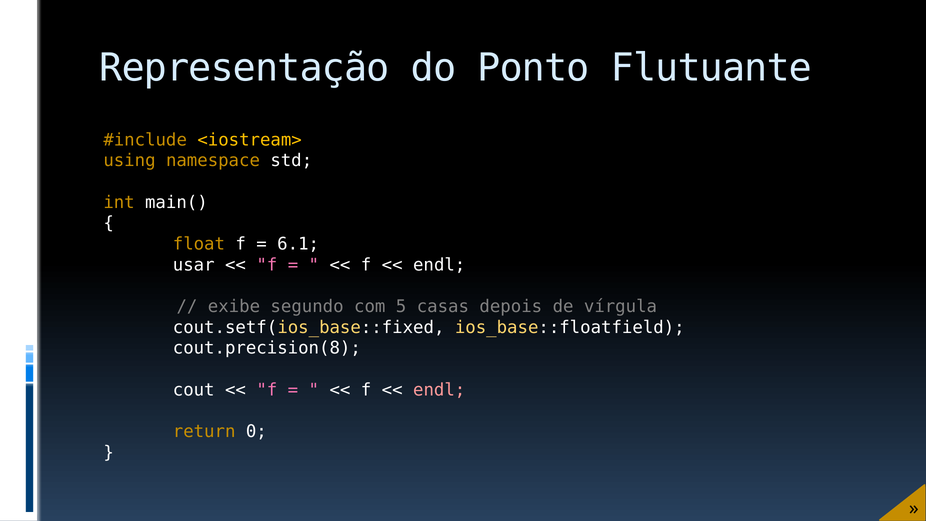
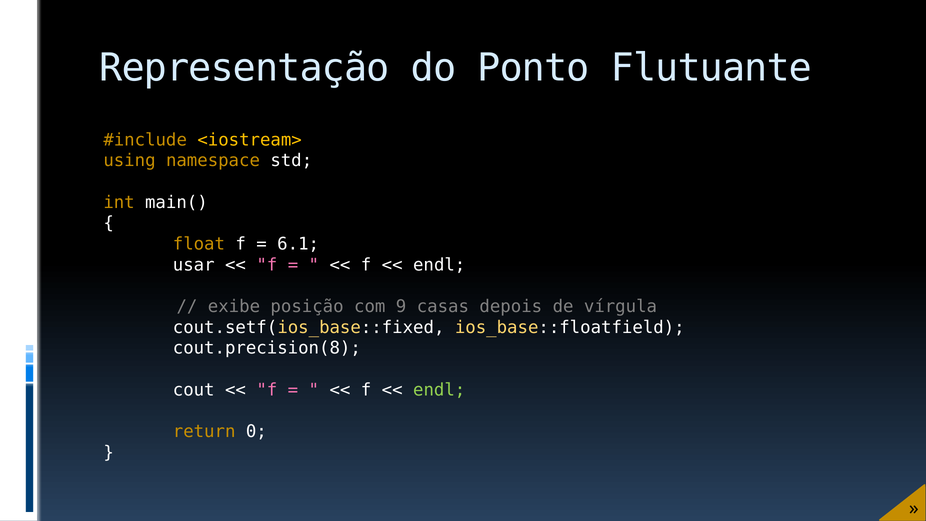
segundo: segundo -> posição
5: 5 -> 9
endl at (439, 390) colour: pink -> light green
